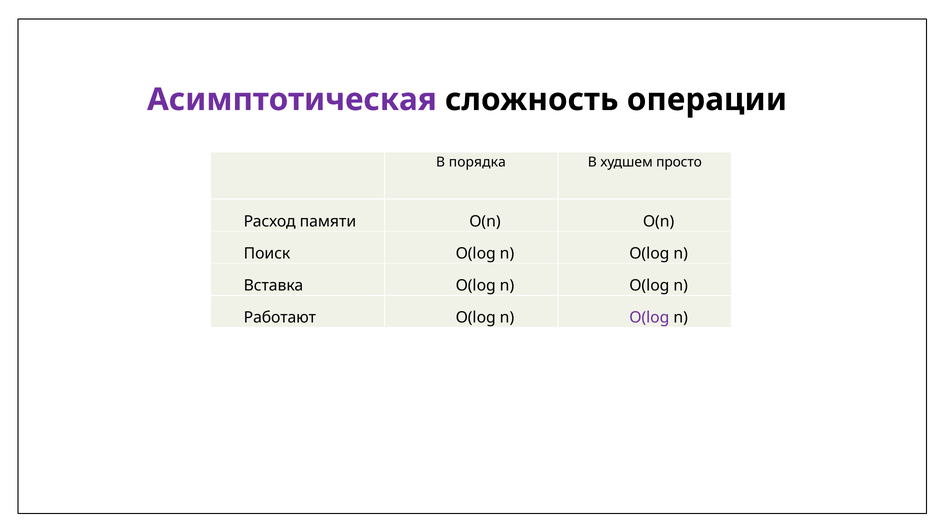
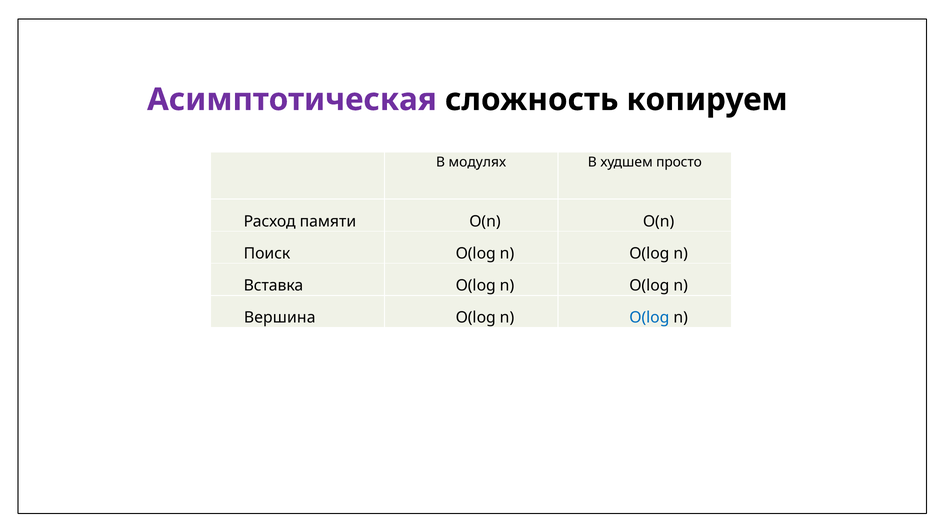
операции: операции -> копируем
порядка: порядка -> модулях
Работают: Работают -> Вершина
O(log at (649, 317) colour: purple -> blue
